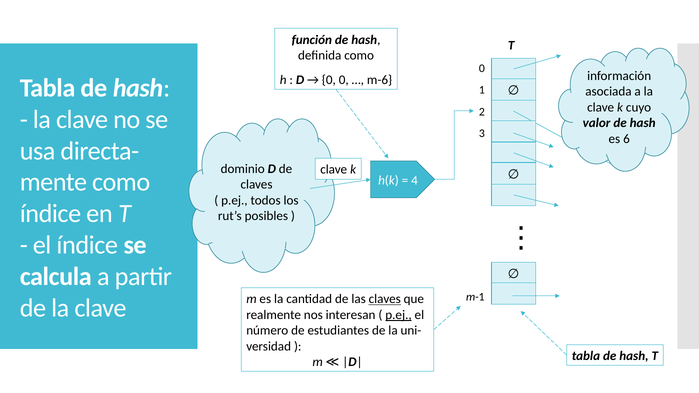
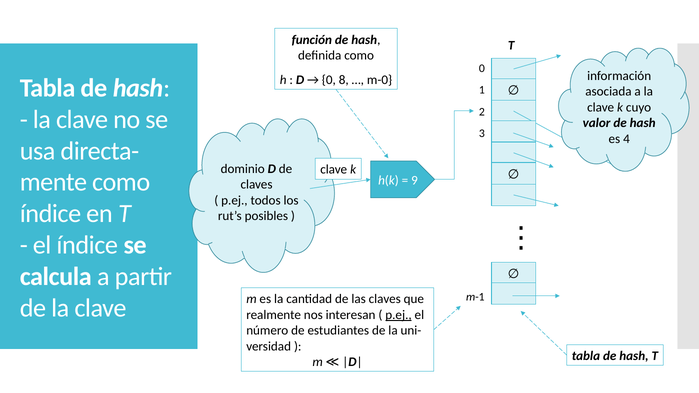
0 0: 0 -> 8
m-6: m-6 -> m-0
6: 6 -> 4
4: 4 -> 9
claves at (385, 299) underline: present -> none
